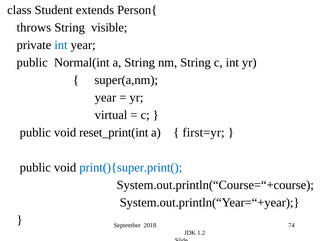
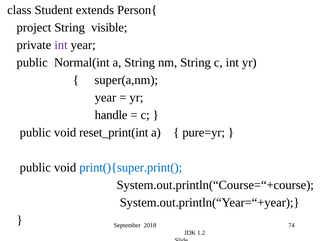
throws: throws -> project
int at (61, 45) colour: blue -> purple
virtual: virtual -> handle
first=yr: first=yr -> pure=yr
